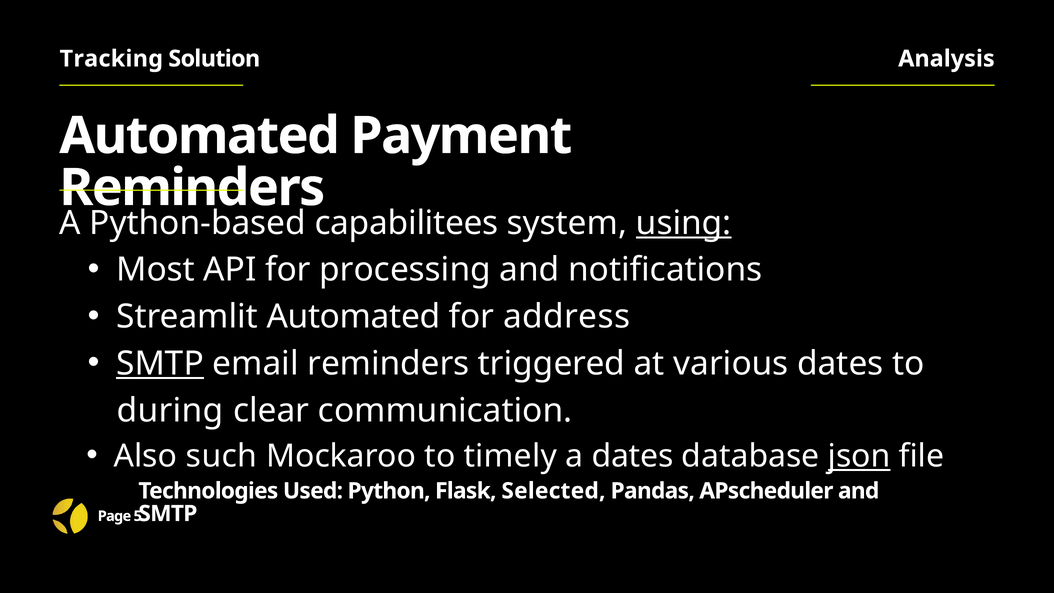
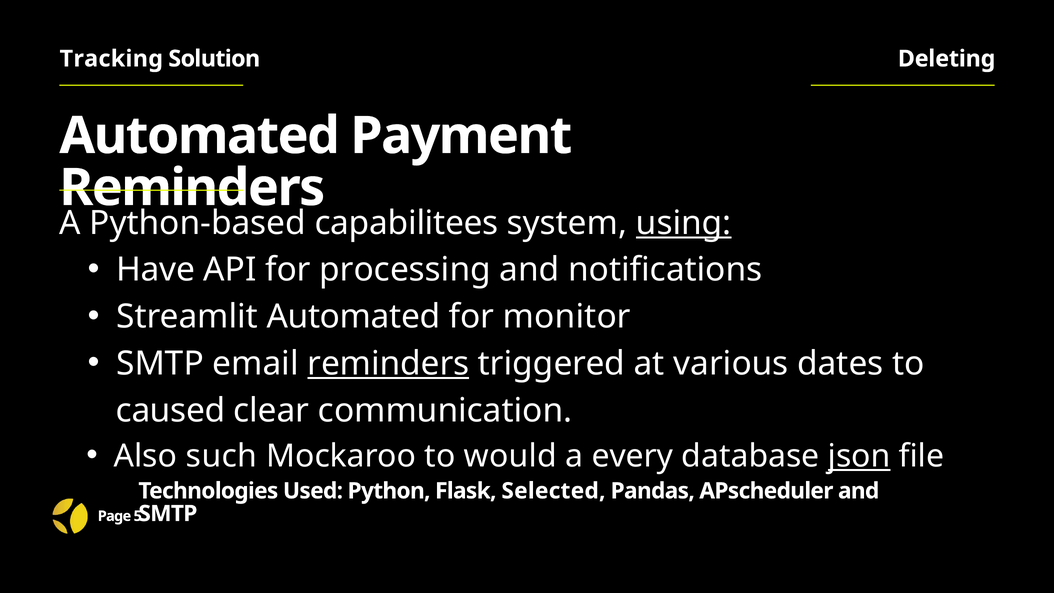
Analysis: Analysis -> Deleting
Most: Most -> Have
address: address -> monitor
SMTP at (160, 364) underline: present -> none
reminders at (388, 364) underline: none -> present
during: during -> caused
timely: timely -> would
a dates: dates -> every
